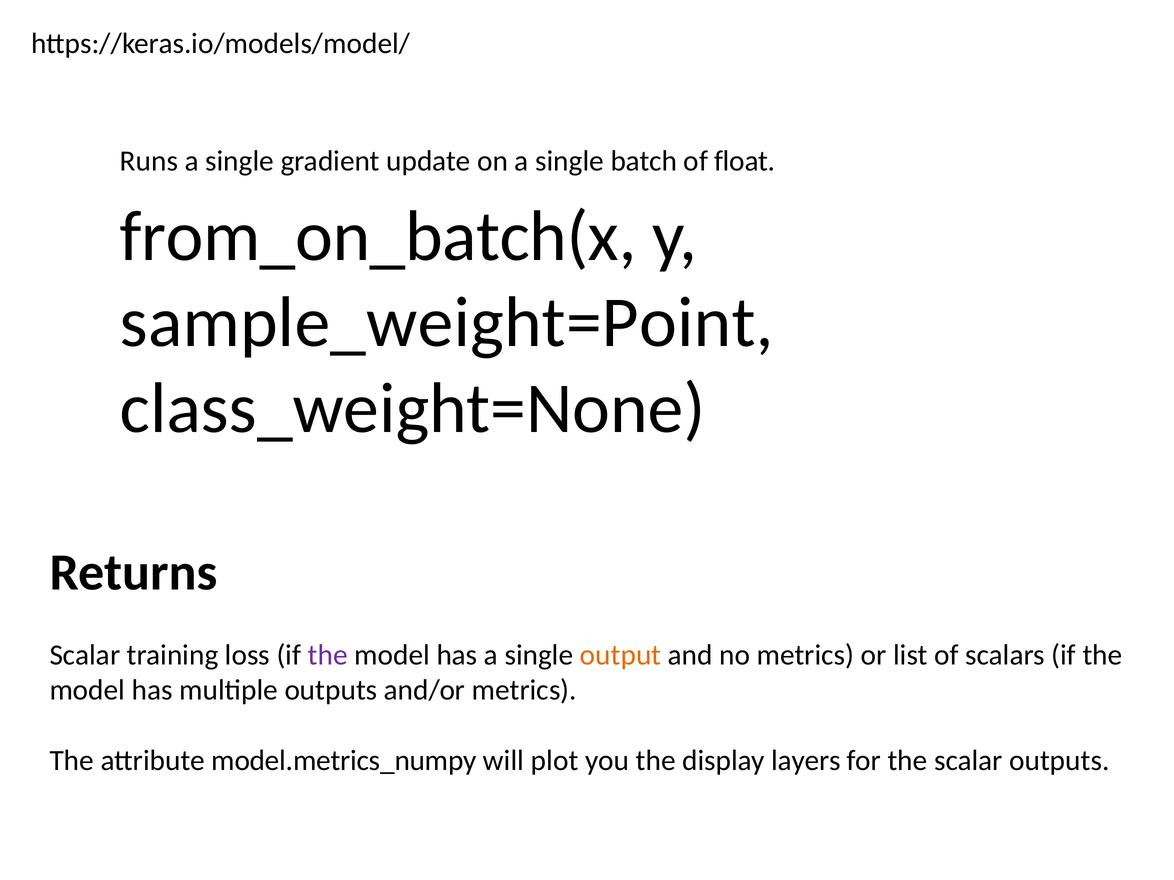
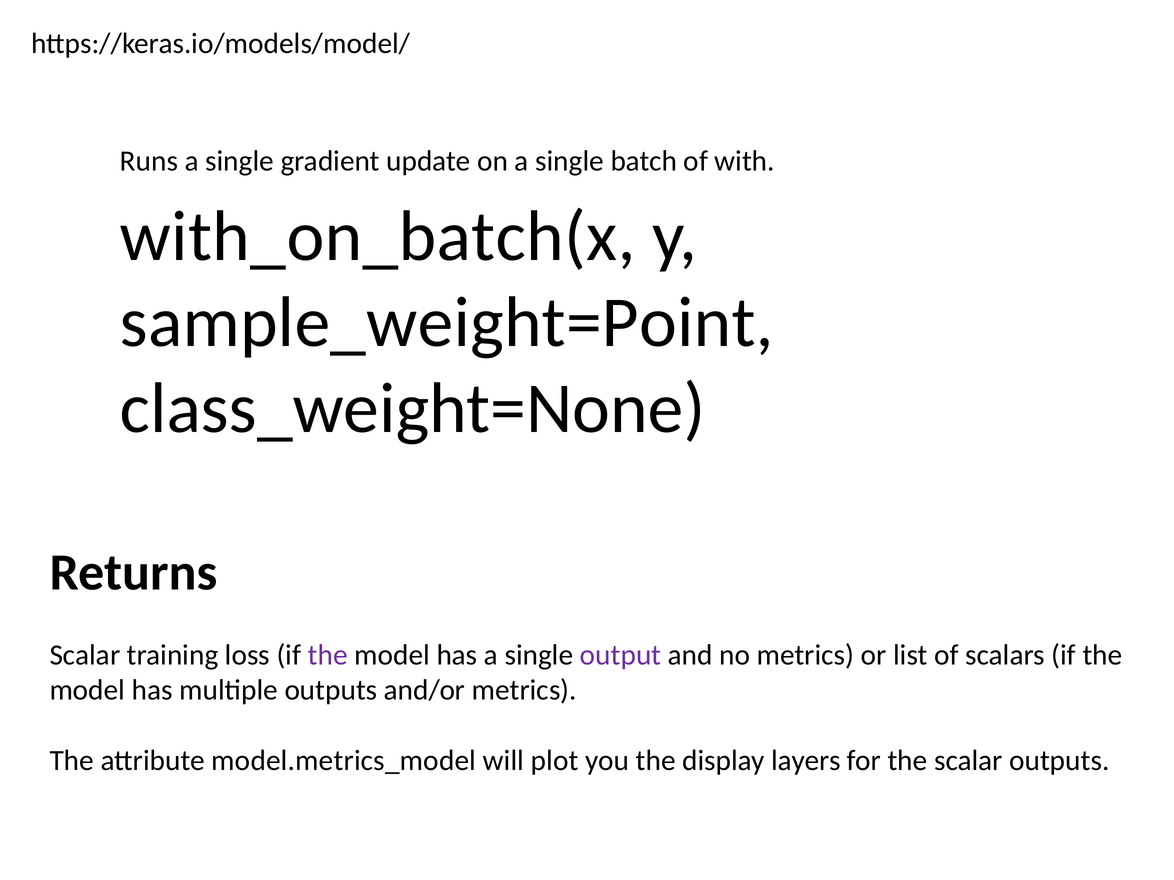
float: float -> with
from_on_batch(x: from_on_batch(x -> with_on_batch(x
output colour: orange -> purple
model.metrics_numpy: model.metrics_numpy -> model.metrics_model
